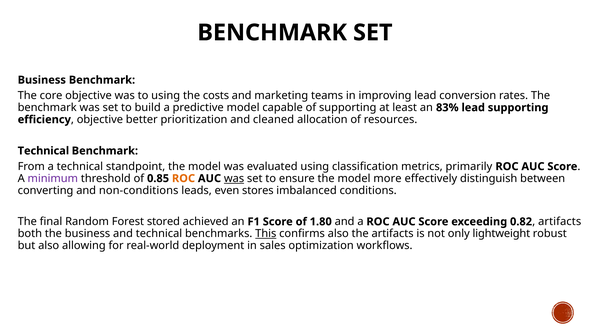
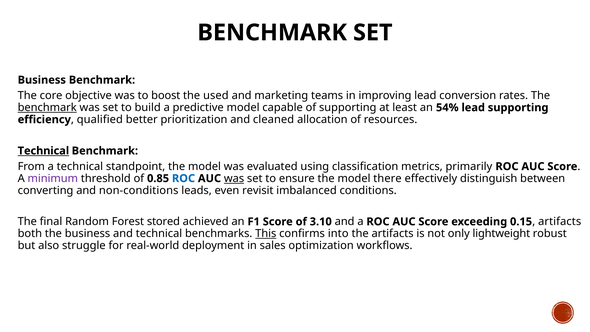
to using: using -> boost
costs: costs -> used
benchmark at (47, 108) underline: none -> present
83%: 83% -> 54%
objective at (100, 119): objective -> qualified
Technical at (43, 151) underline: none -> present
ROC at (184, 178) colour: orange -> blue
more: more -> there
stores: stores -> revisit
1.80: 1.80 -> 3.10
0.82: 0.82 -> 0.15
confirms also: also -> into
allowing: allowing -> struggle
